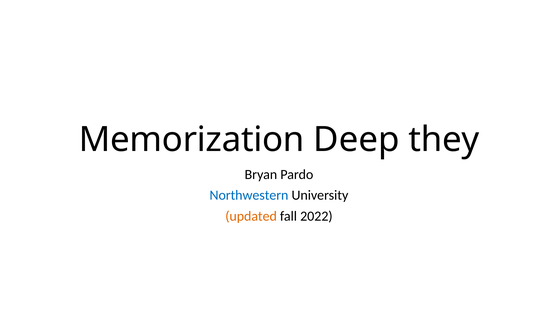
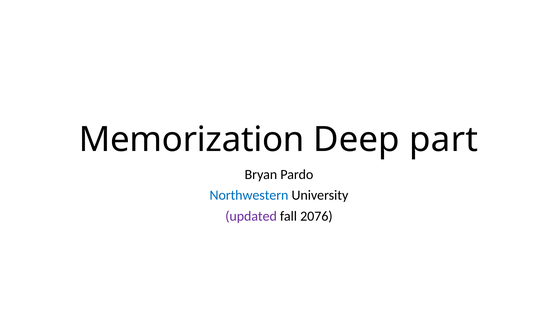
they: they -> part
updated colour: orange -> purple
2022: 2022 -> 2076
